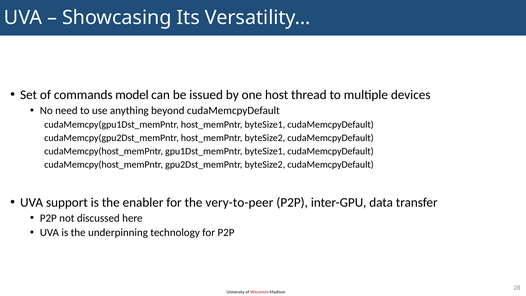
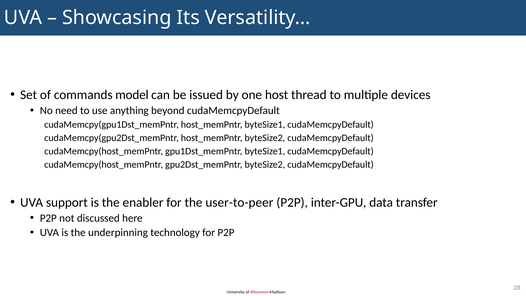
very-to-peer: very-to-peer -> user-to-peer
